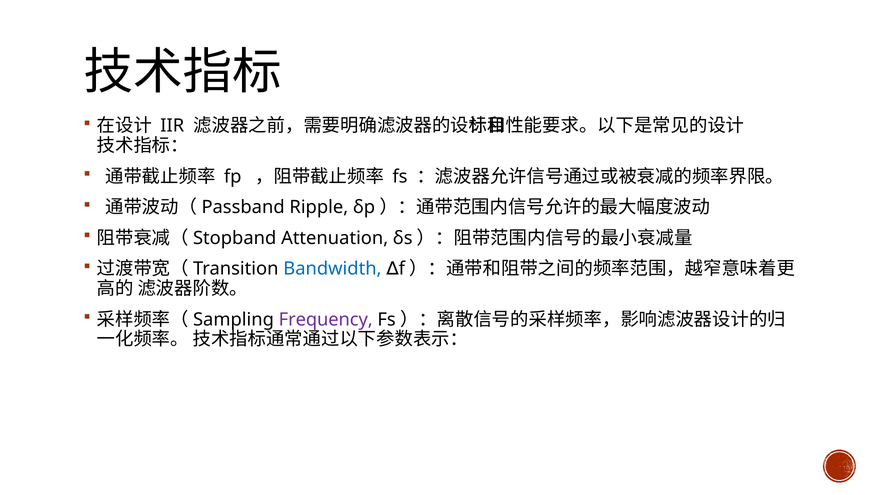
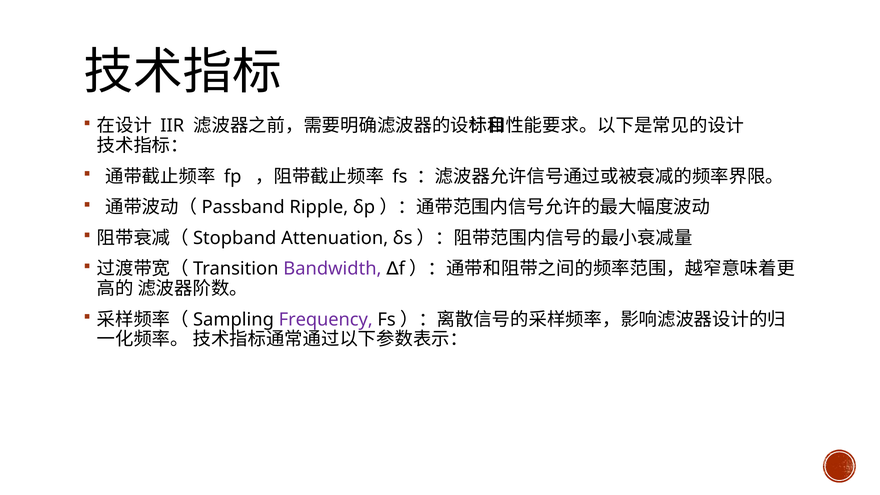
Bandwidth colour: blue -> purple
